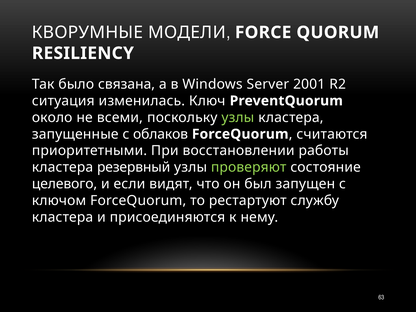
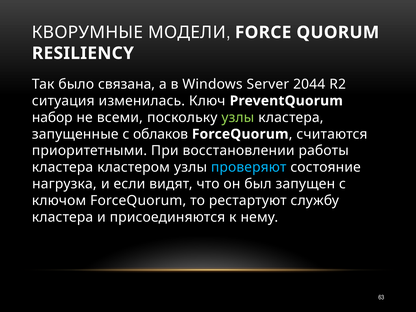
2001: 2001 -> 2044
около: около -> набор
резервный: резервный -> кластером
проверяют colour: light green -> light blue
целевого: целевого -> нагрузка
